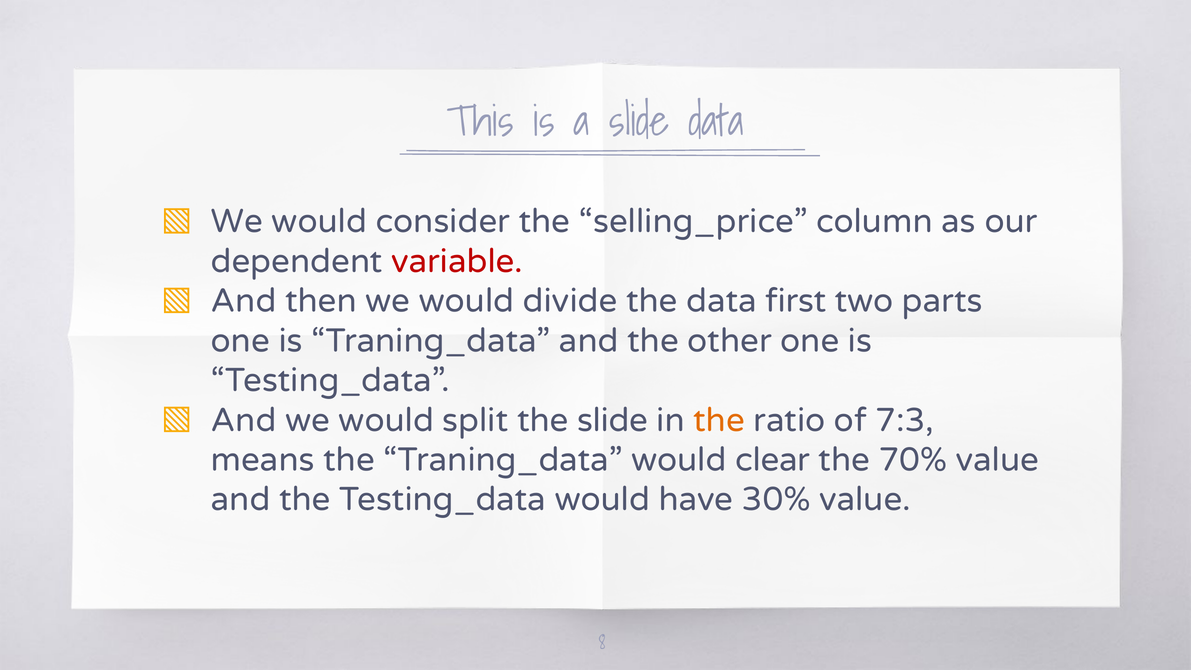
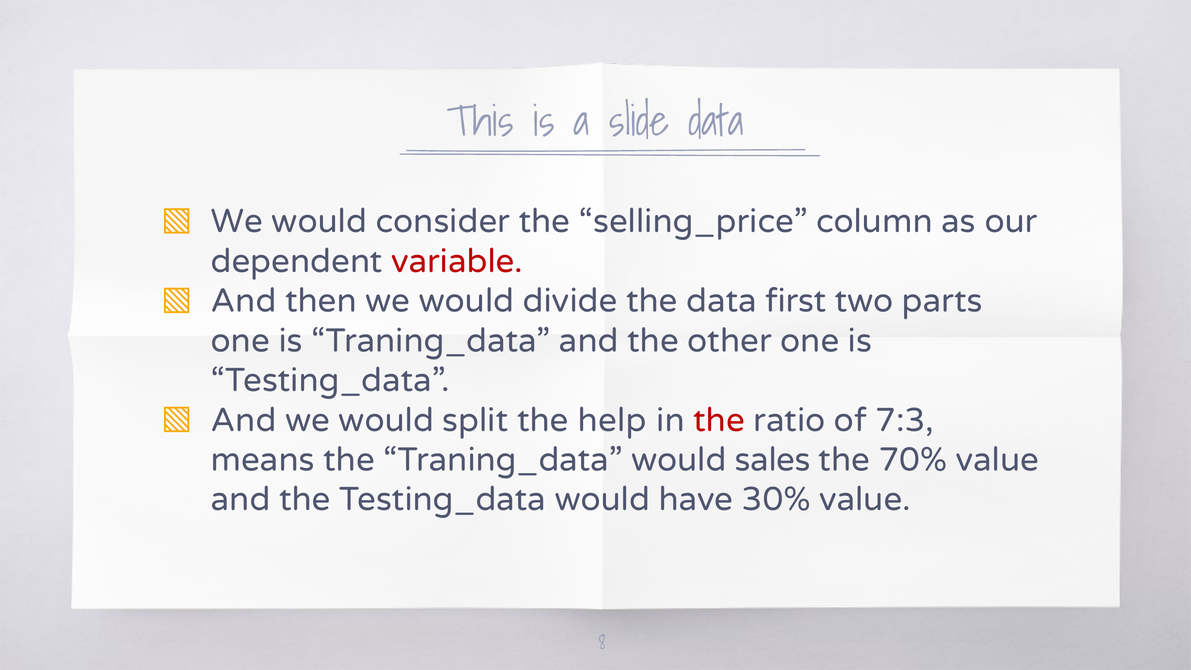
the slide: slide -> help
the at (719, 420) colour: orange -> red
clear: clear -> sales
